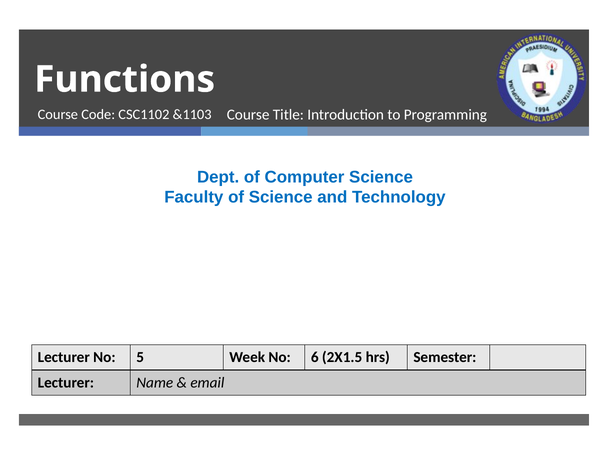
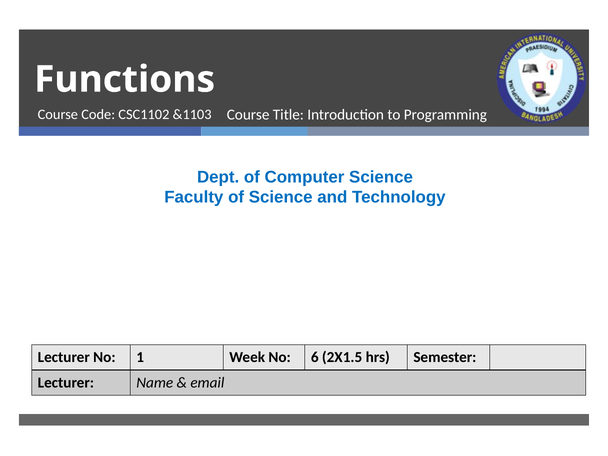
5: 5 -> 1
